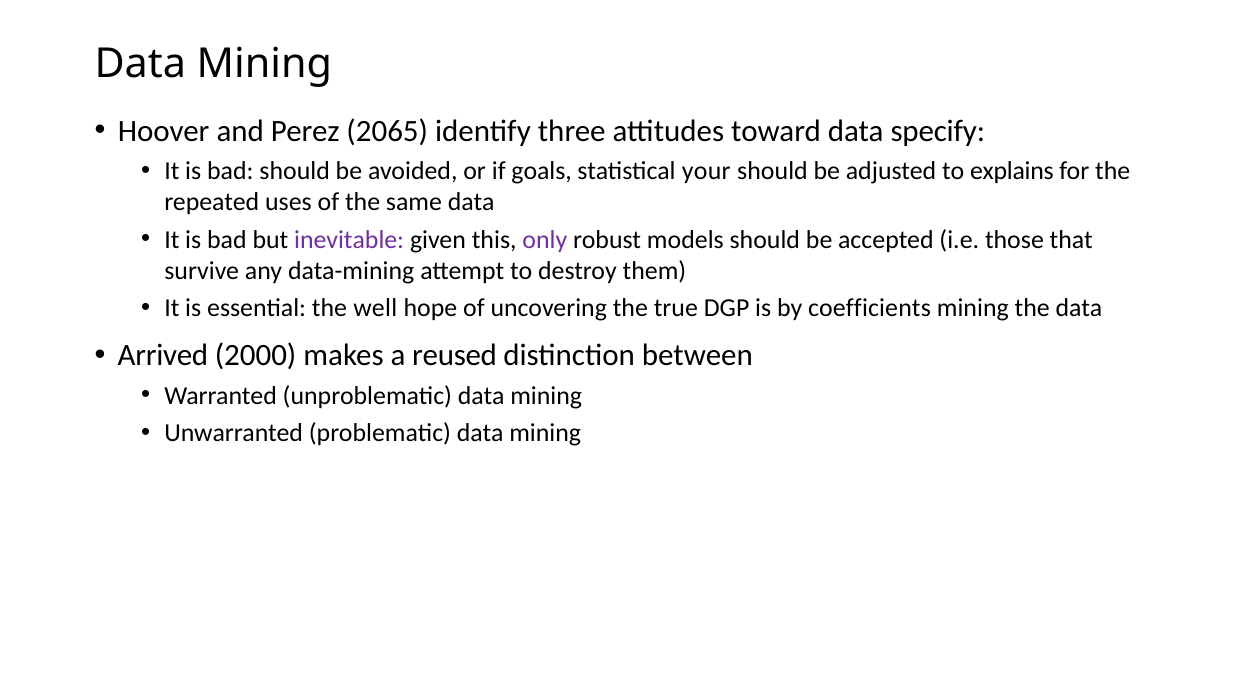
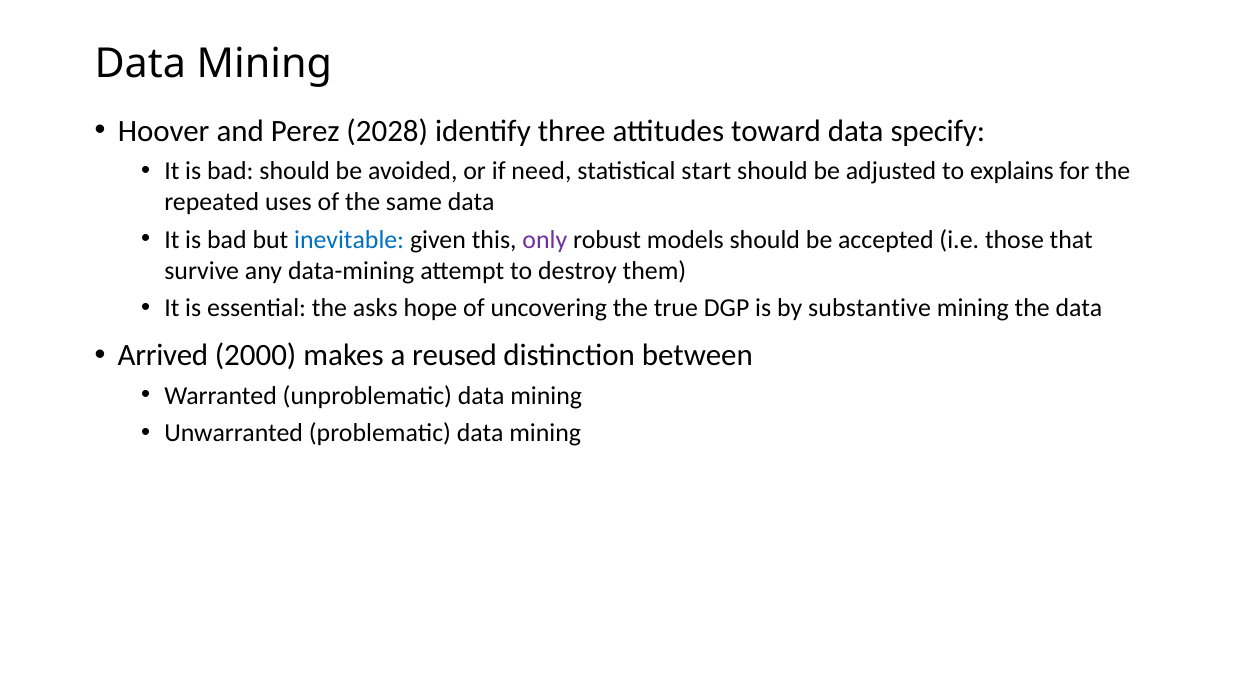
2065: 2065 -> 2028
goals: goals -> need
your: your -> start
inevitable colour: purple -> blue
well: well -> asks
coefficients: coefficients -> substantive
